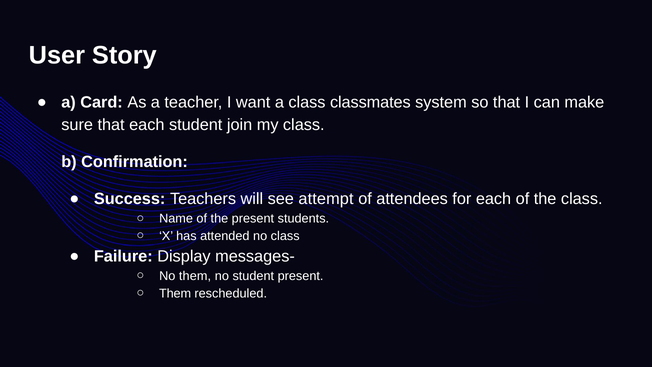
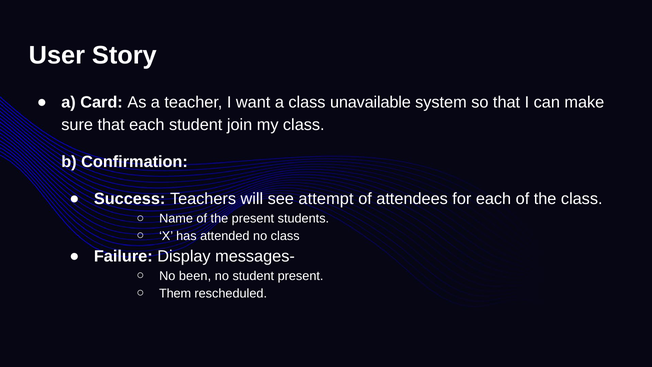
classmates: classmates -> unavailable
No them: them -> been
